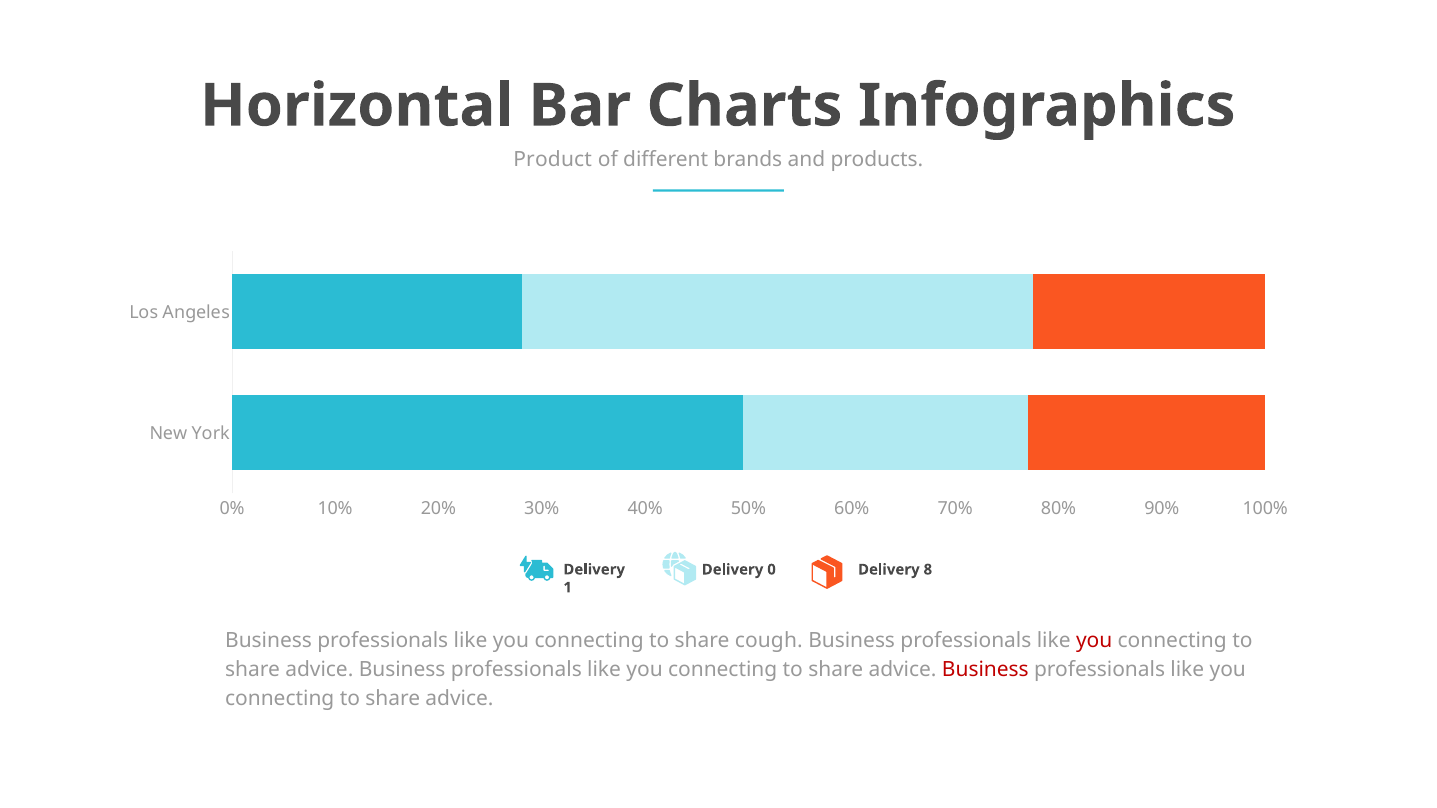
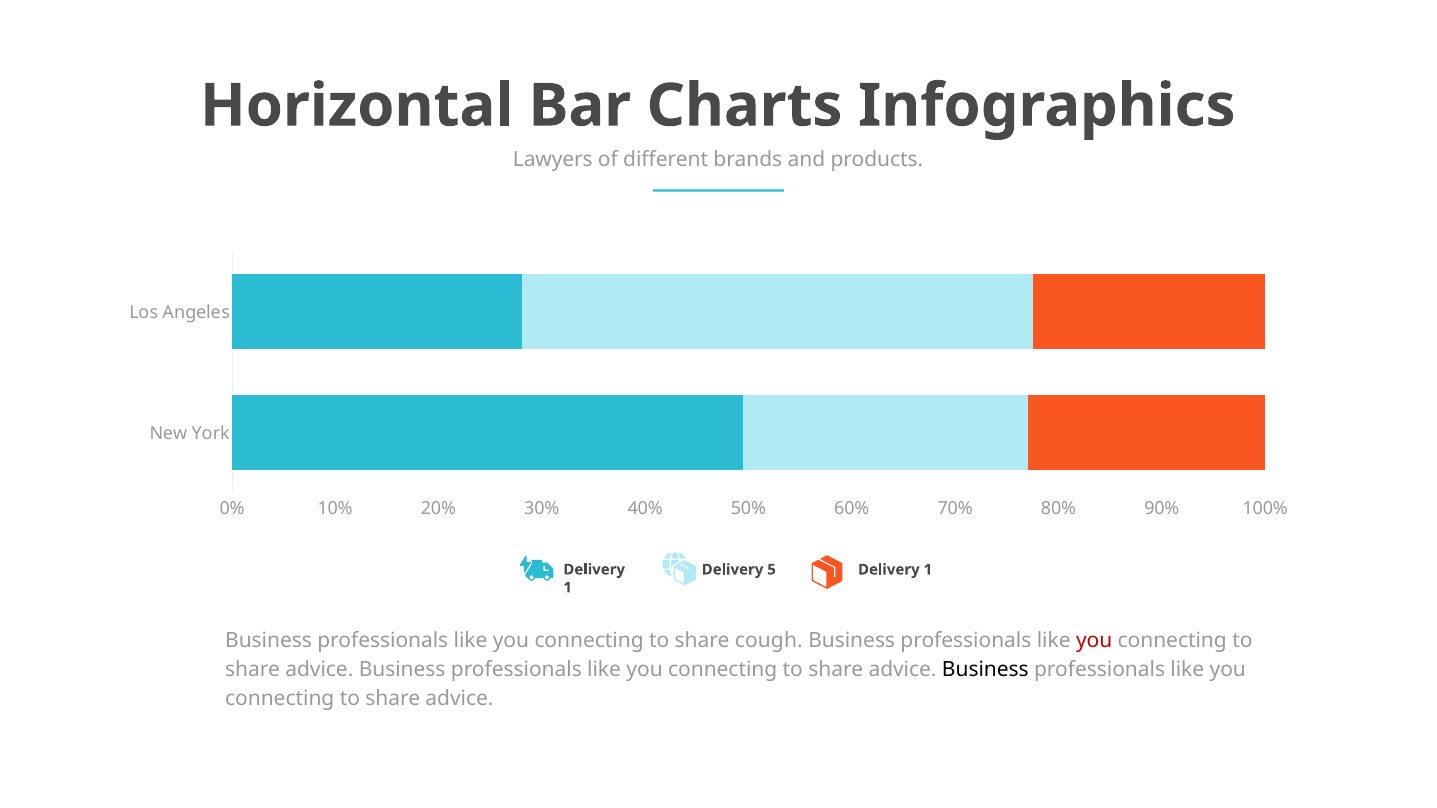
Product: Product -> Lawyers
0: 0 -> 5
8 at (928, 570): 8 -> 1
Business at (985, 670) colour: red -> black
